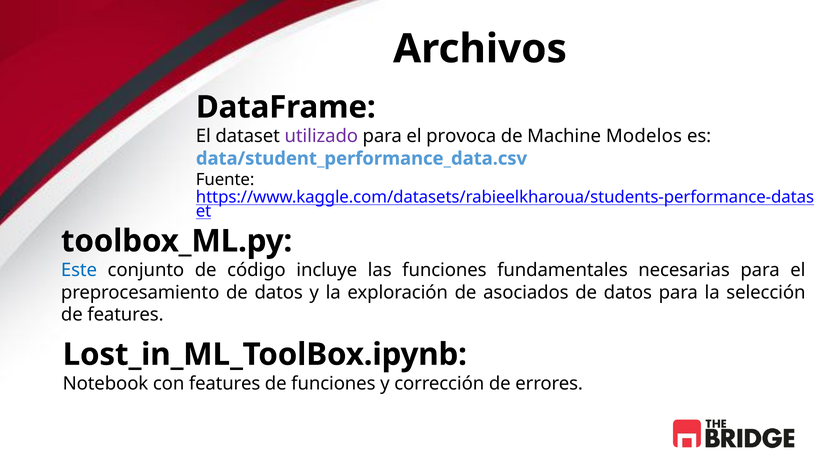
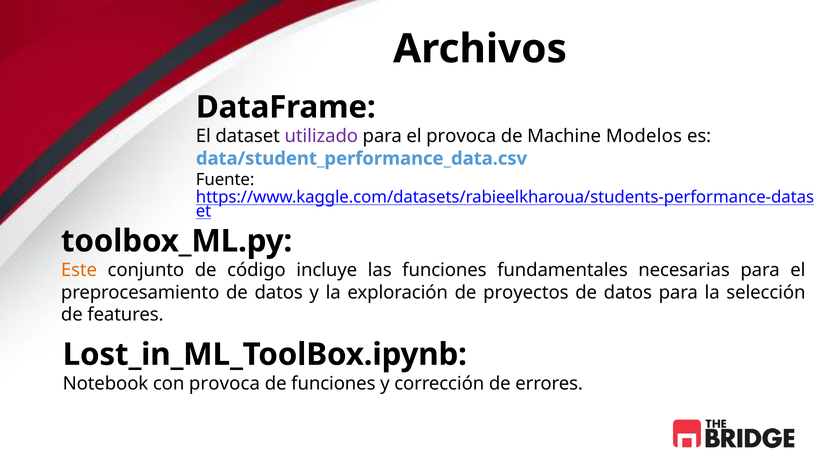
Este colour: blue -> orange
asociados: asociados -> proyectos
con features: features -> provoca
